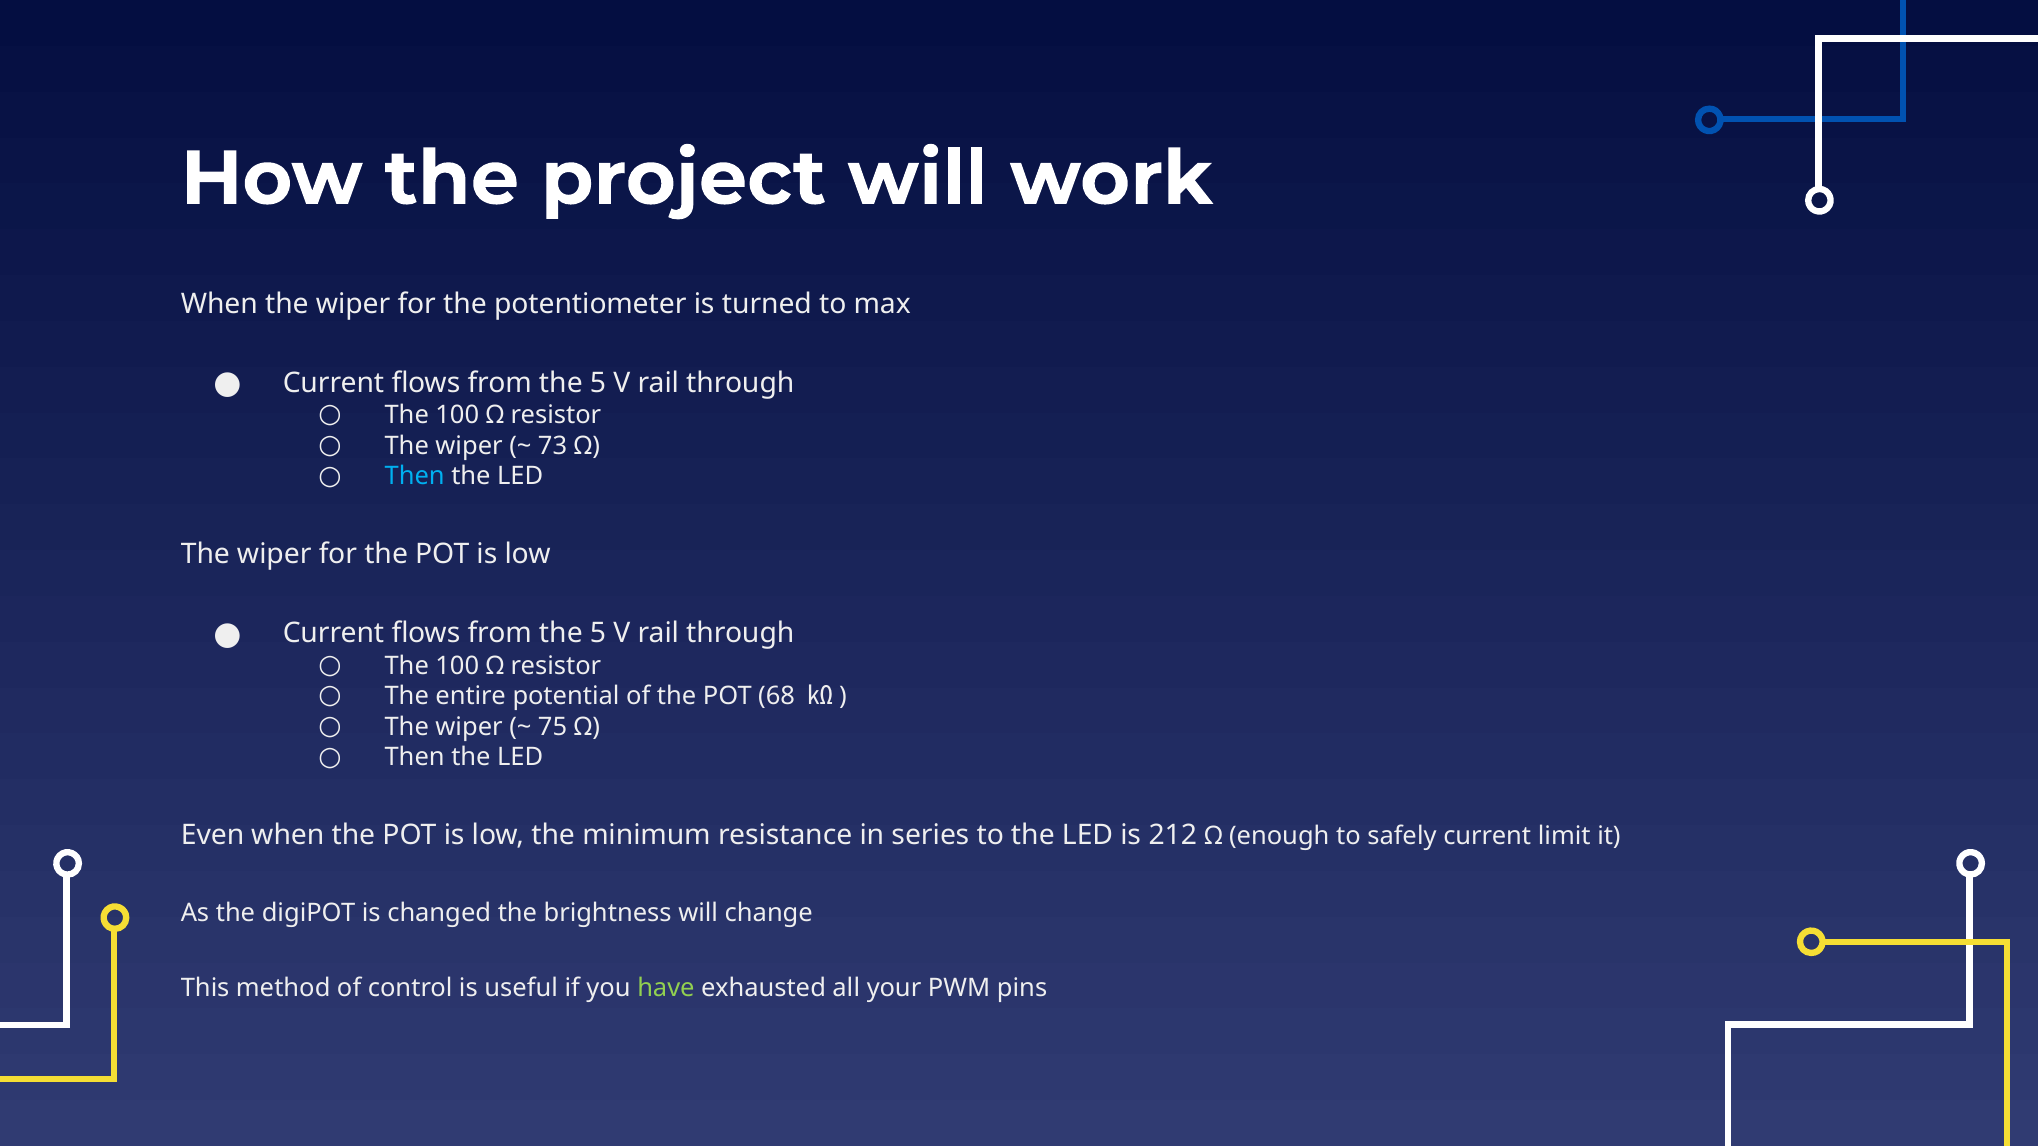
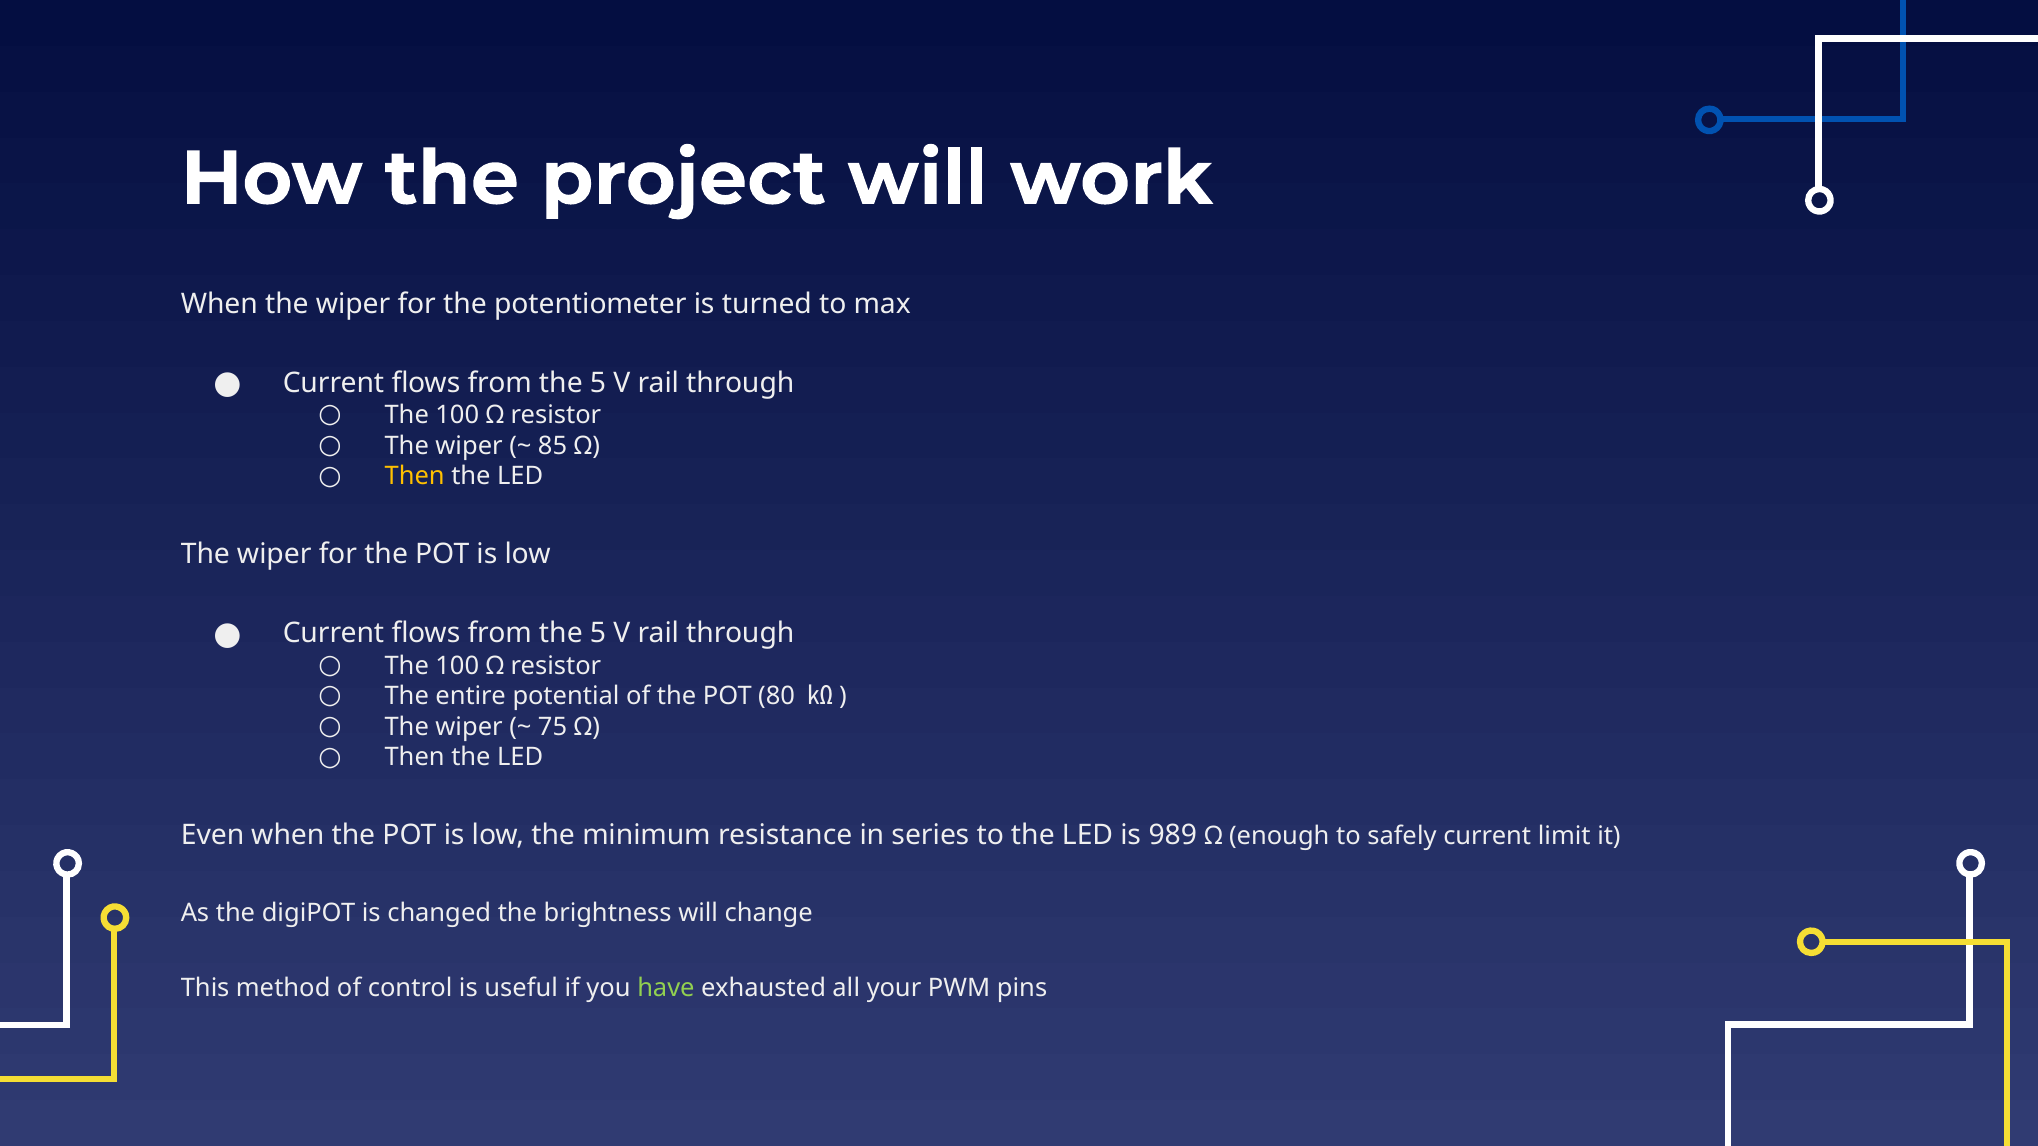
73: 73 -> 85
Then at (415, 477) colour: light blue -> yellow
68: 68 -> 80
212: 212 -> 989
